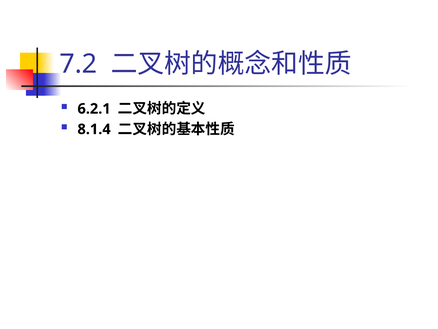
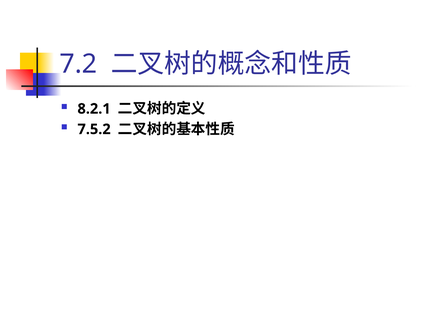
6.2.1: 6.2.1 -> 8.2.1
8.1.4: 8.1.4 -> 7.5.2
